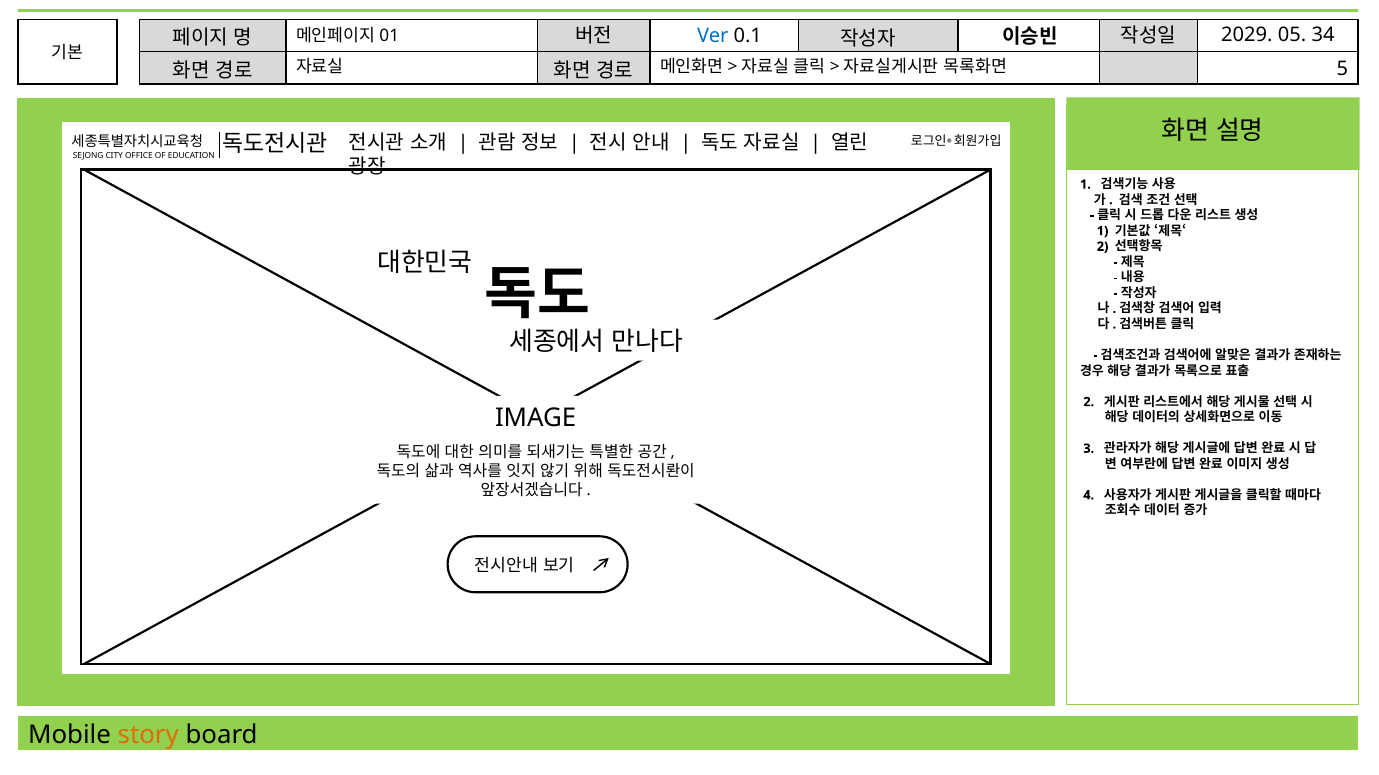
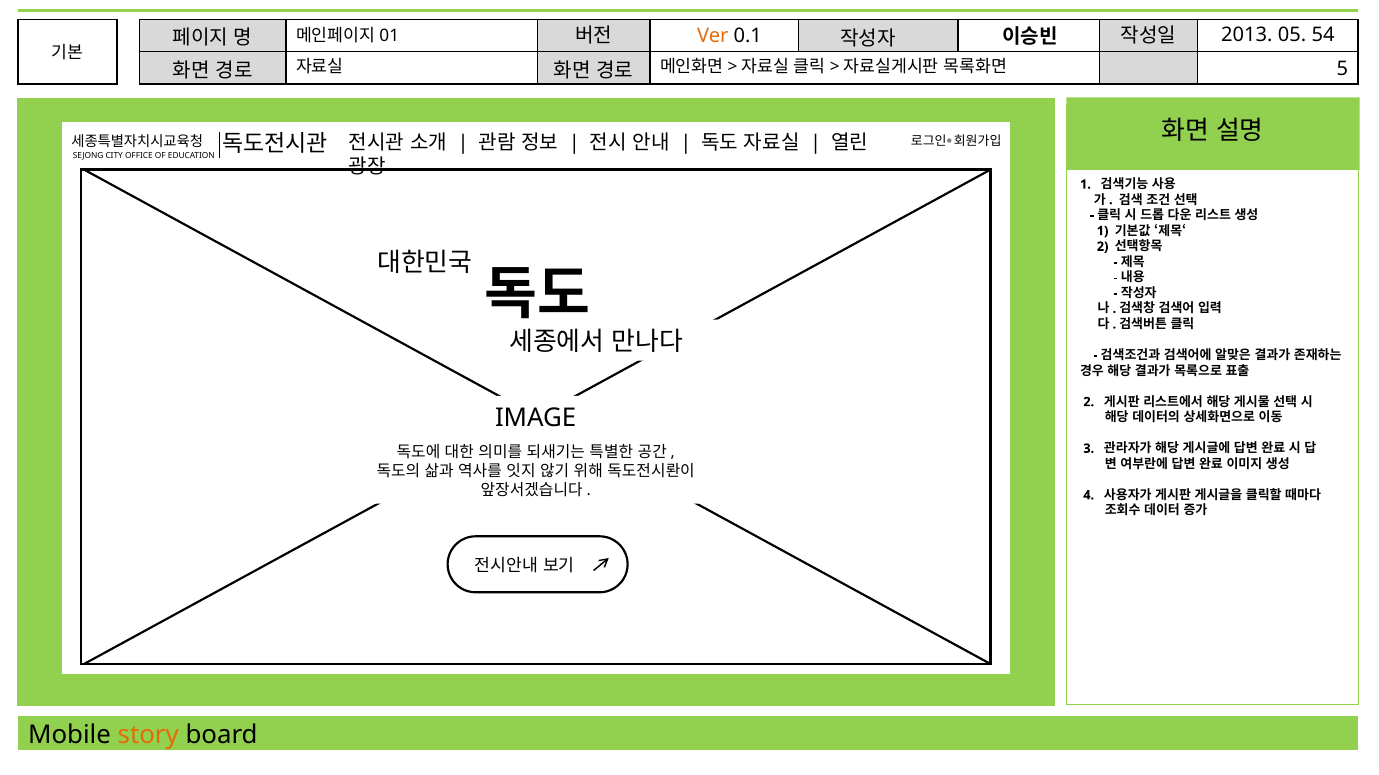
Ver colour: blue -> orange
2029: 2029 -> 2013
34: 34 -> 54
